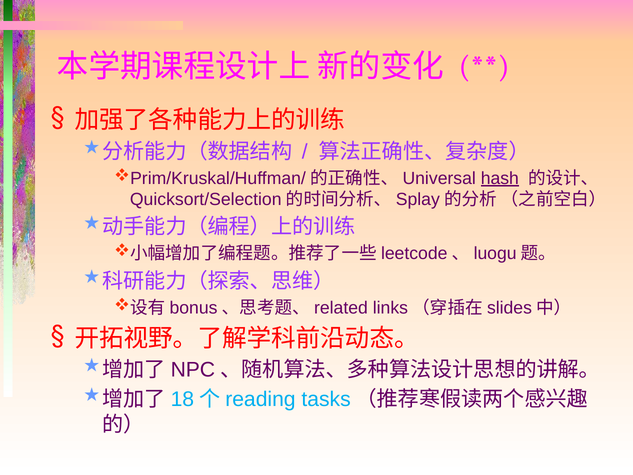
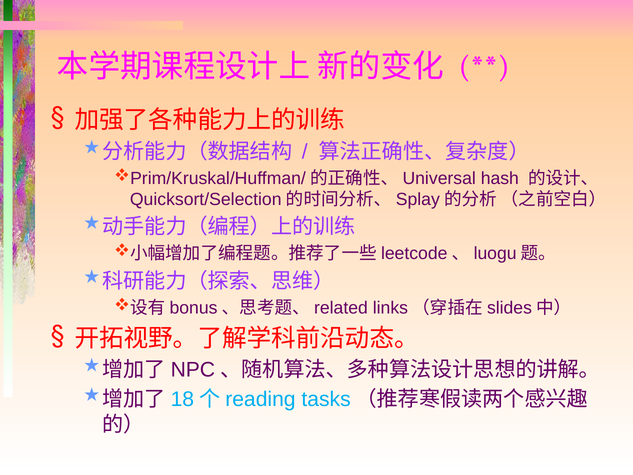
hash underline: present -> none
